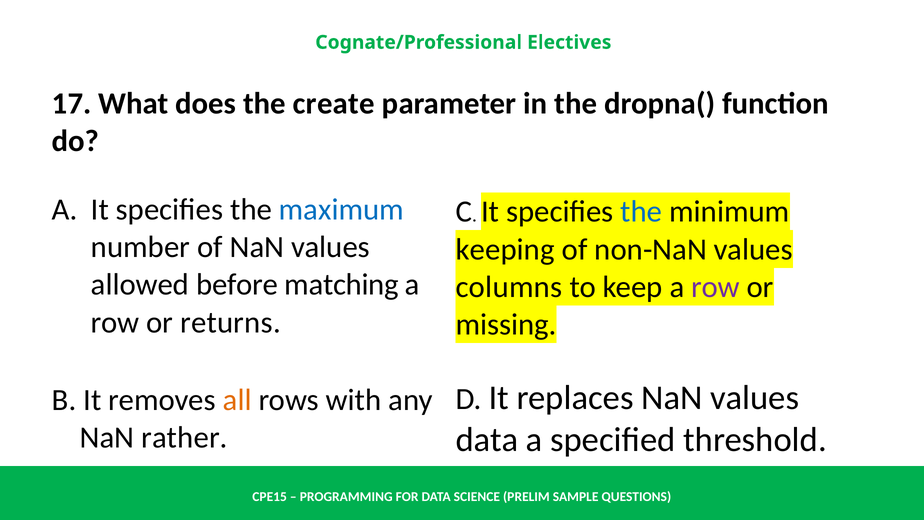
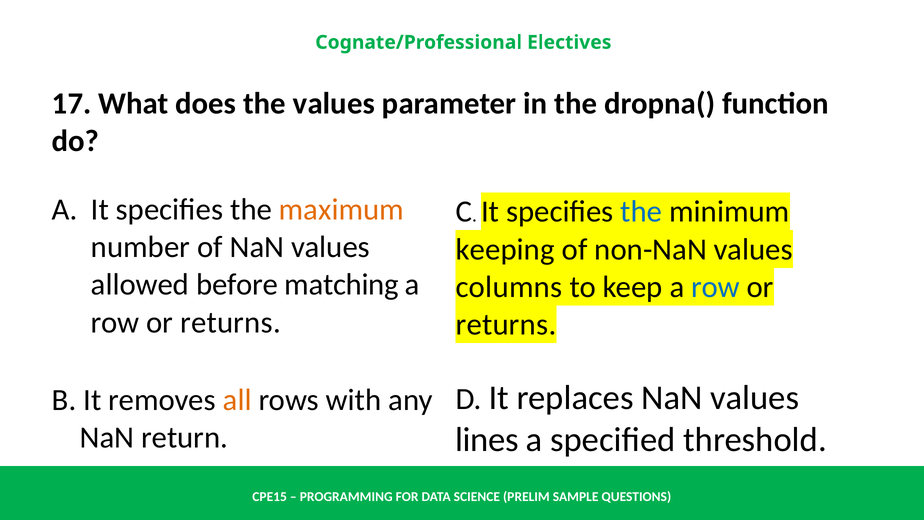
the create: create -> values
maximum colour: blue -> orange
row at (716, 287) colour: purple -> blue
missing at (506, 325): missing -> returns
rather: rather -> return
data at (487, 440): data -> lines
